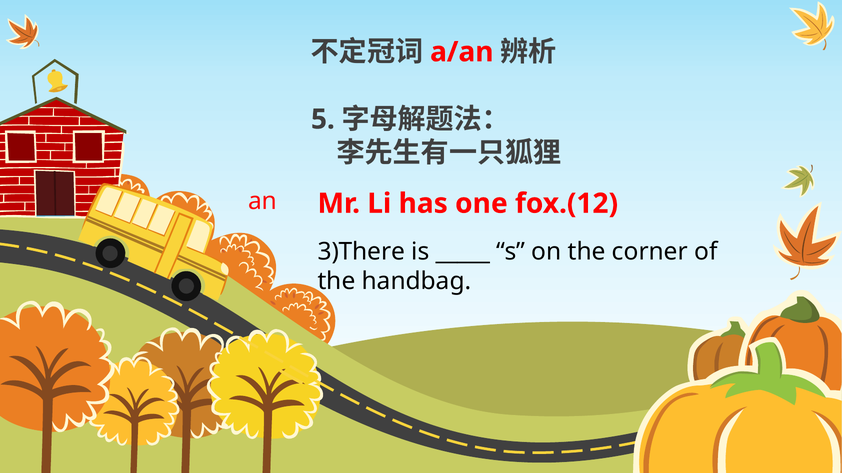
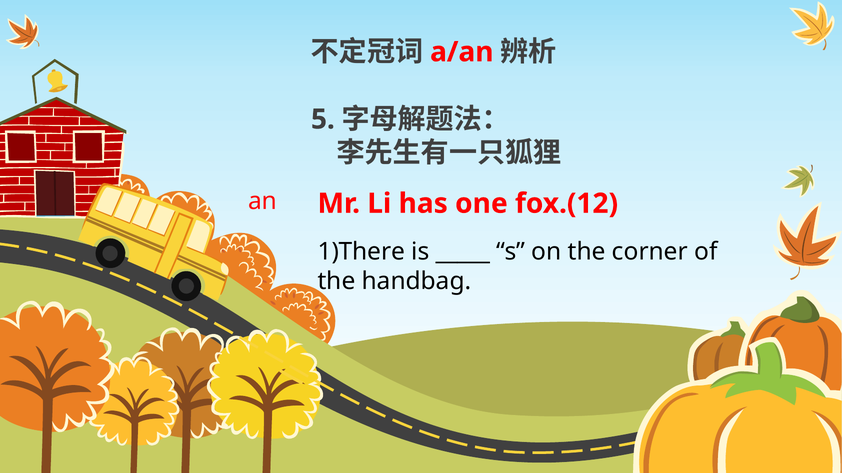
3)There: 3)There -> 1)There
